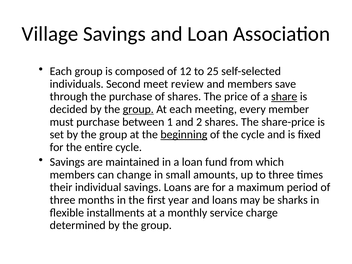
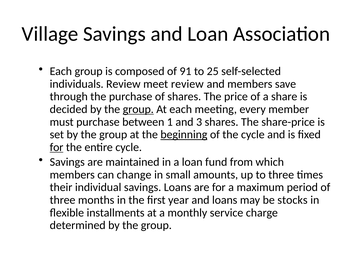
12: 12 -> 91
individuals Second: Second -> Review
share underline: present -> none
2: 2 -> 3
for at (57, 147) underline: none -> present
sharks: sharks -> stocks
